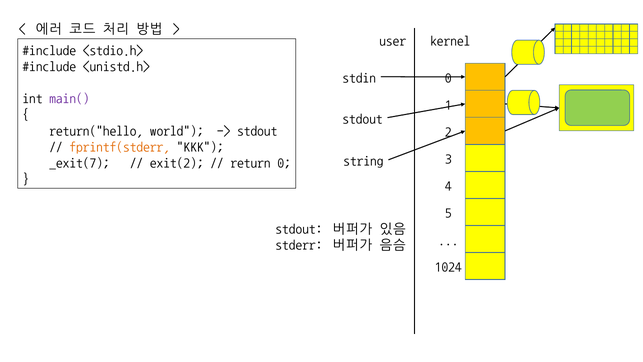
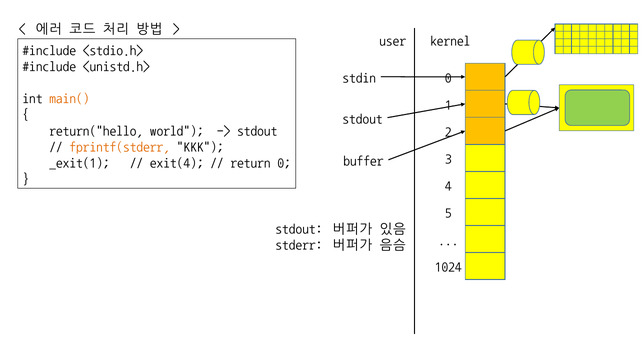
main( colour: purple -> orange
string: string -> buffer
_exit(7: _exit(7 -> _exit(1
exit(2: exit(2 -> exit(4
